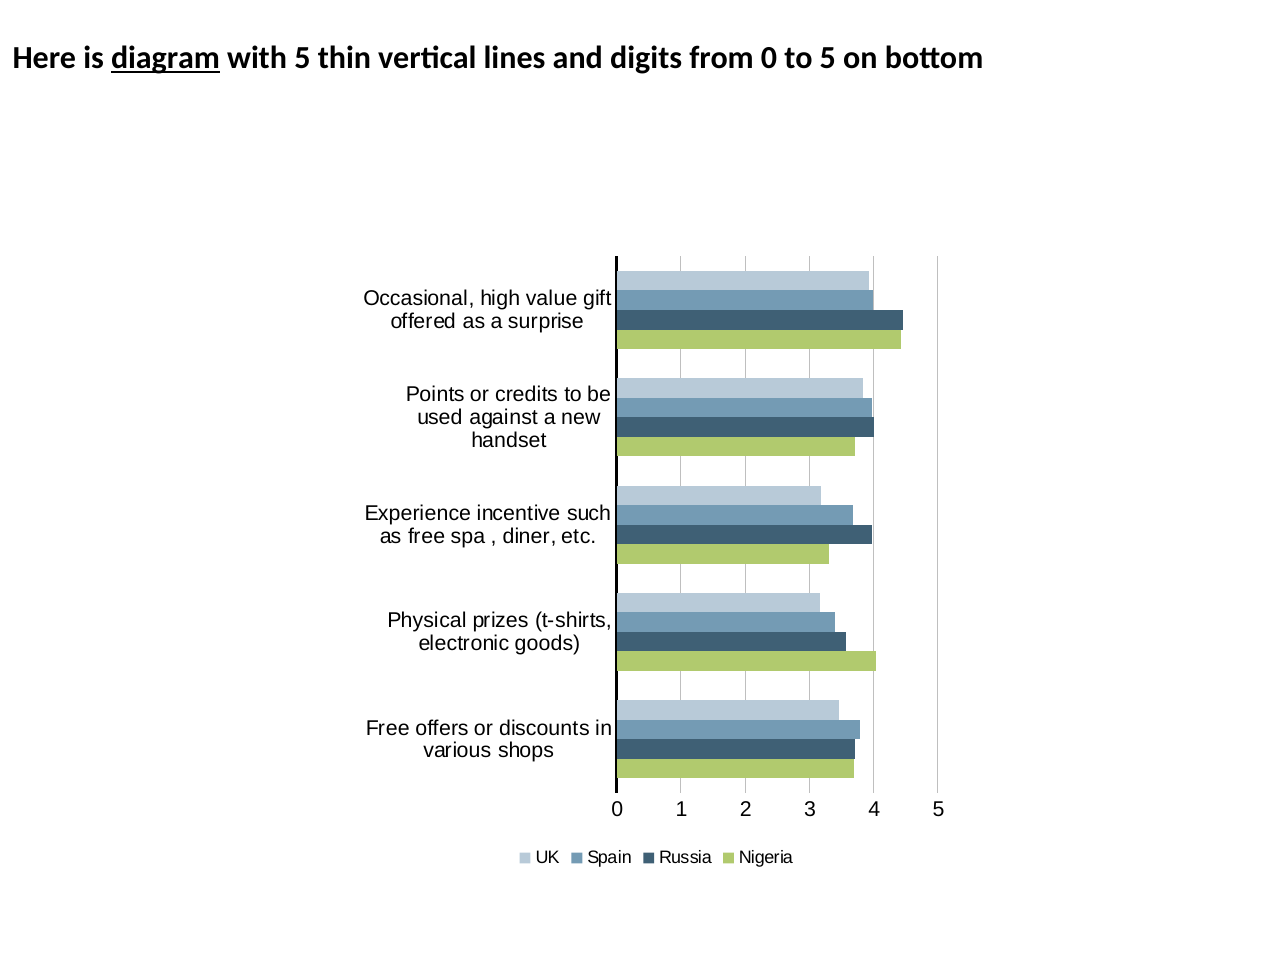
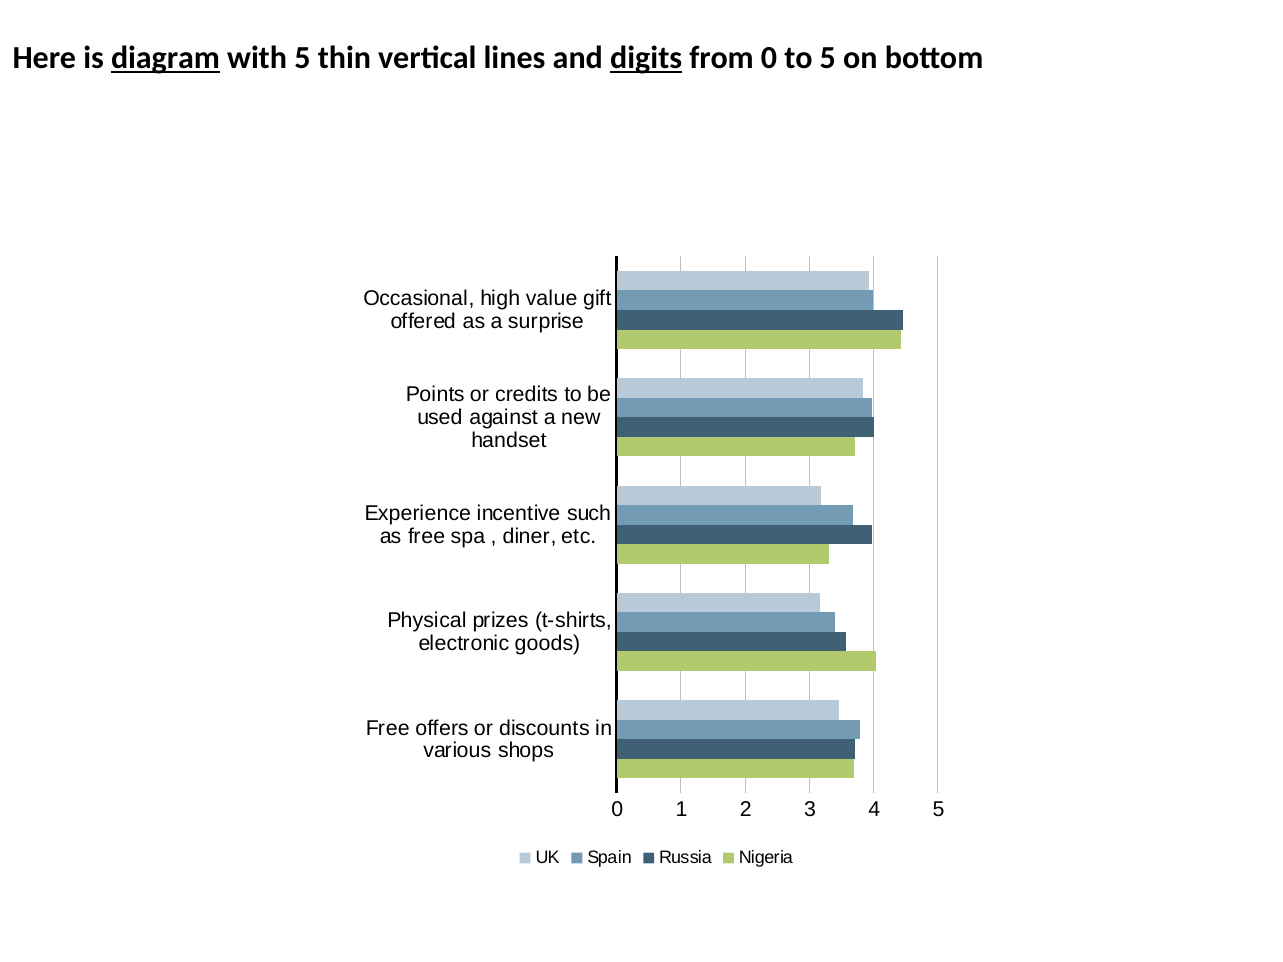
digits underline: none -> present
